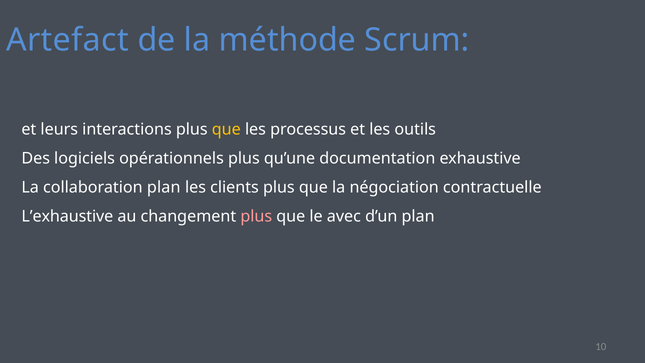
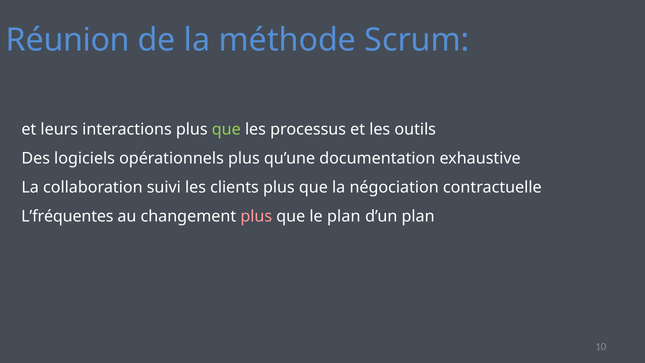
Artefact: Artefact -> Réunion
que at (226, 129) colour: yellow -> light green
collaboration plan: plan -> suivi
L’exhaustive: L’exhaustive -> L’fréquentes
le avec: avec -> plan
